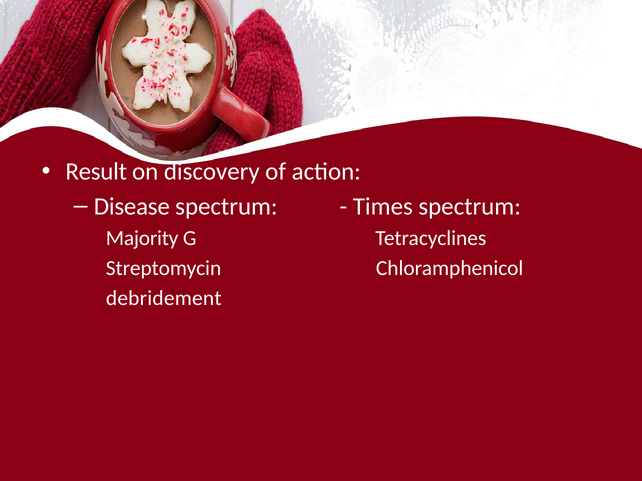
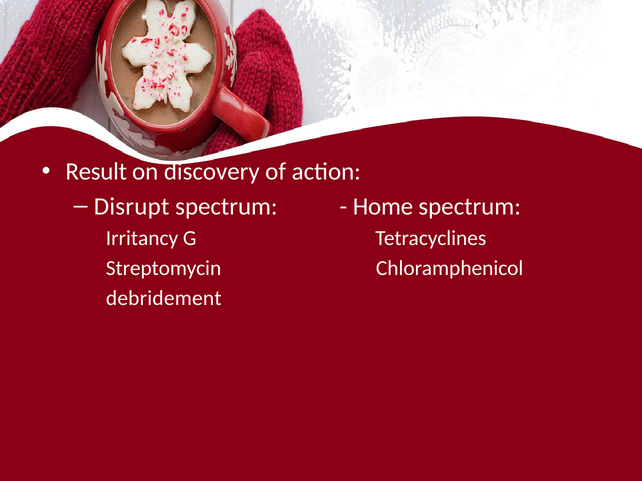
Disease: Disease -> Disrupt
Times: Times -> Home
Majority: Majority -> Irritancy
